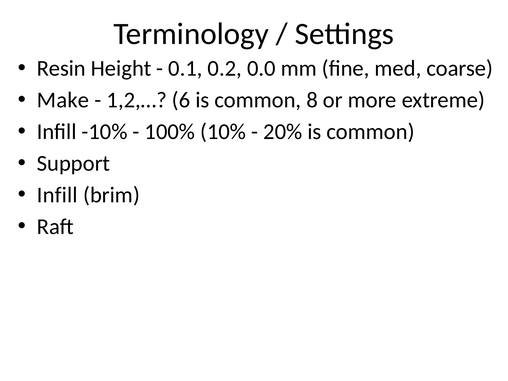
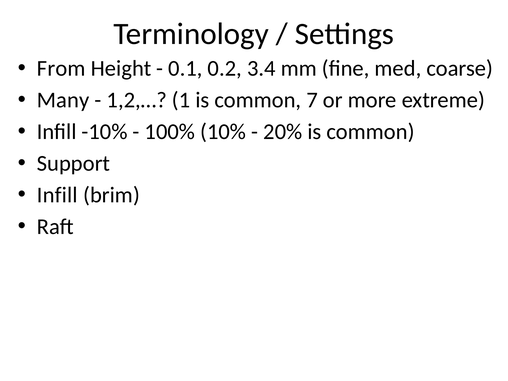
Resin: Resin -> From
0.0: 0.0 -> 3.4
Make: Make -> Many
6: 6 -> 1
8: 8 -> 7
